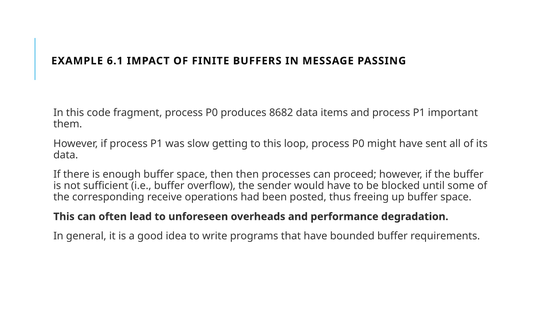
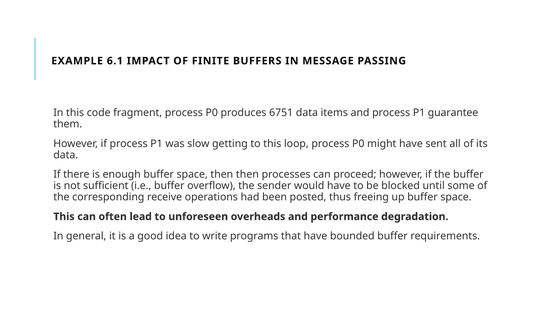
8682: 8682 -> 6751
important: important -> guarantee
